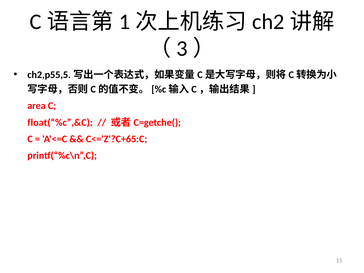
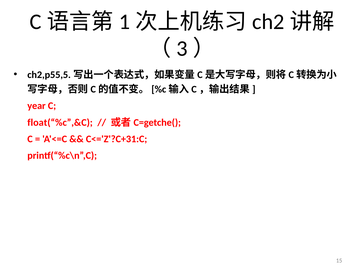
area: area -> year
C<='Z'?C+65:C: C<='Z'?C+65:C -> C<='Z'?C+31:C
